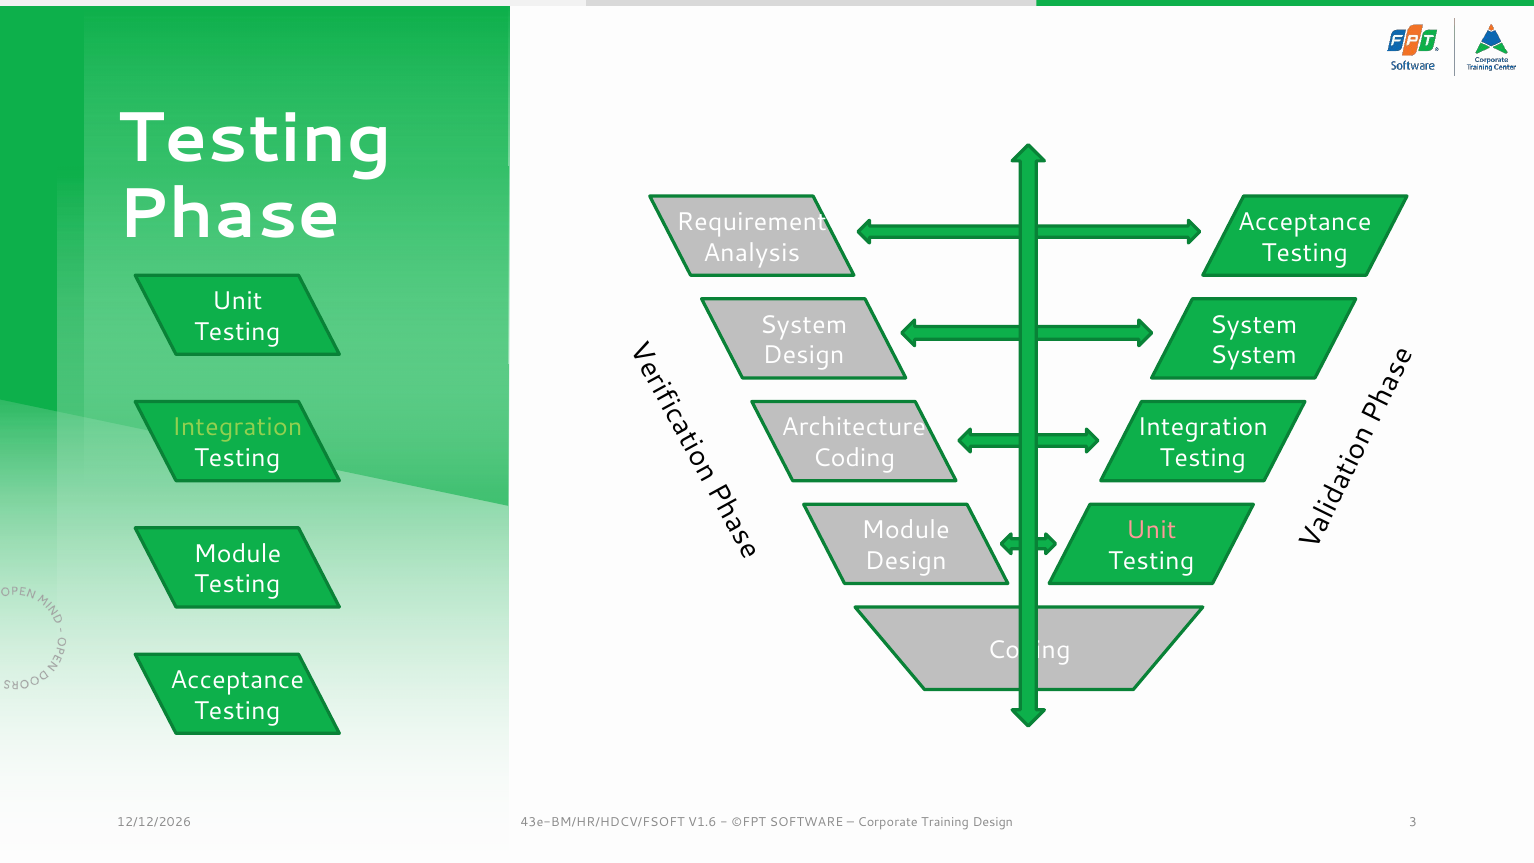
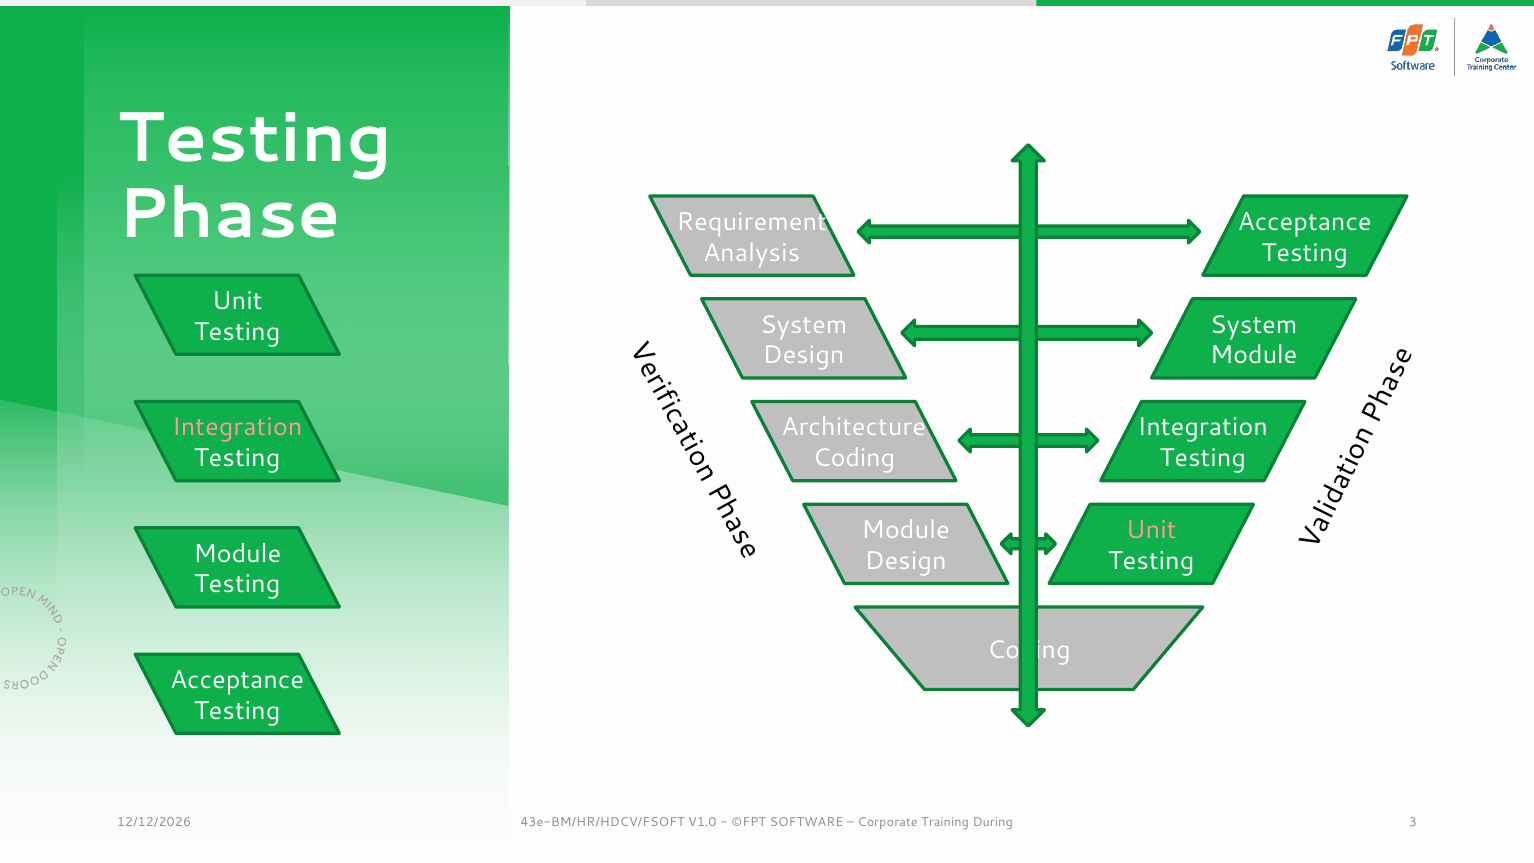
System at (1254, 355): System -> Module
Integration at (237, 427) colour: light green -> pink
V1.6: V1.6 -> V1.0
Training Design: Design -> During
